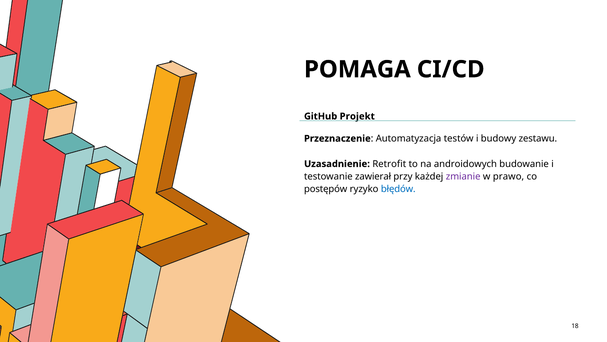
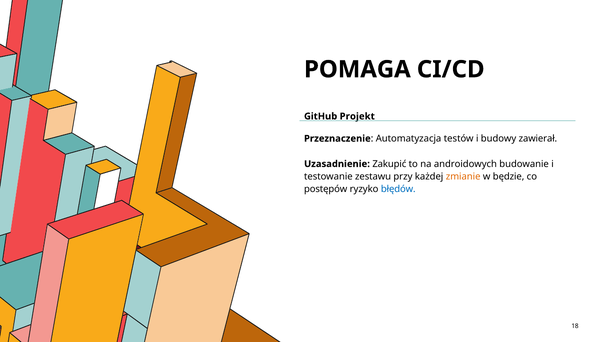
zestawu: zestawu -> zawierał
Retrofit: Retrofit -> Zakupić
zawierał: zawierał -> zestawu
zmianie colour: purple -> orange
prawo: prawo -> będzie
